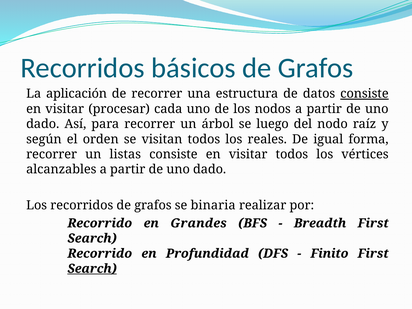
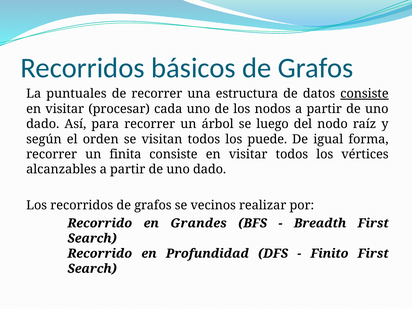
aplicación: aplicación -> puntuales
reales: reales -> puede
listas: listas -> finita
binaria: binaria -> vecinos
Search at (92, 269) underline: present -> none
